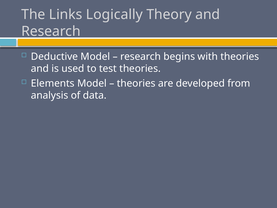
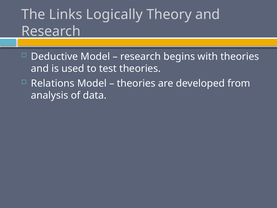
Elements: Elements -> Relations
